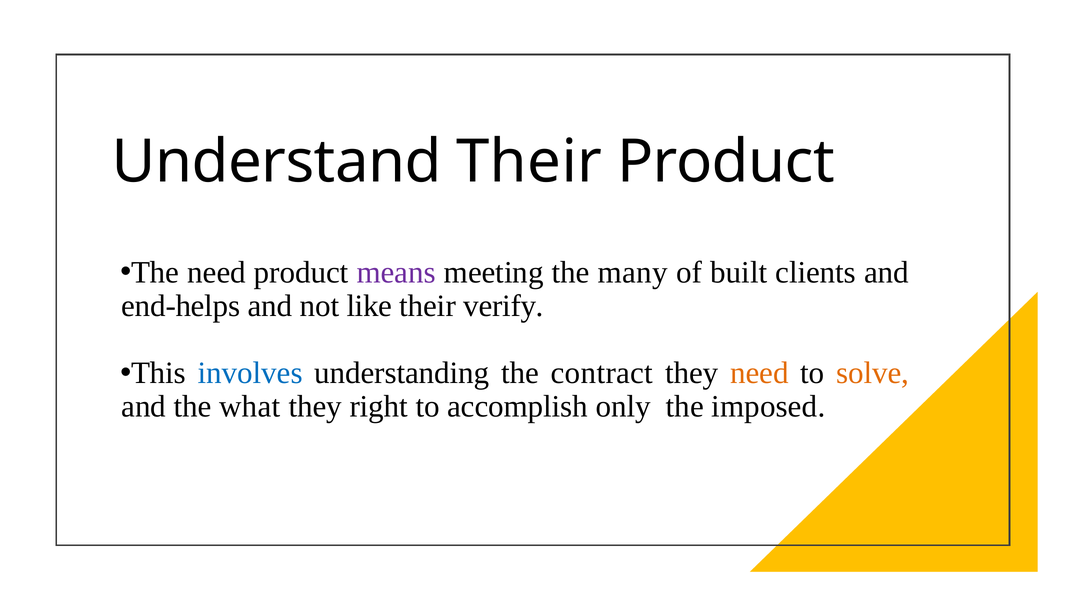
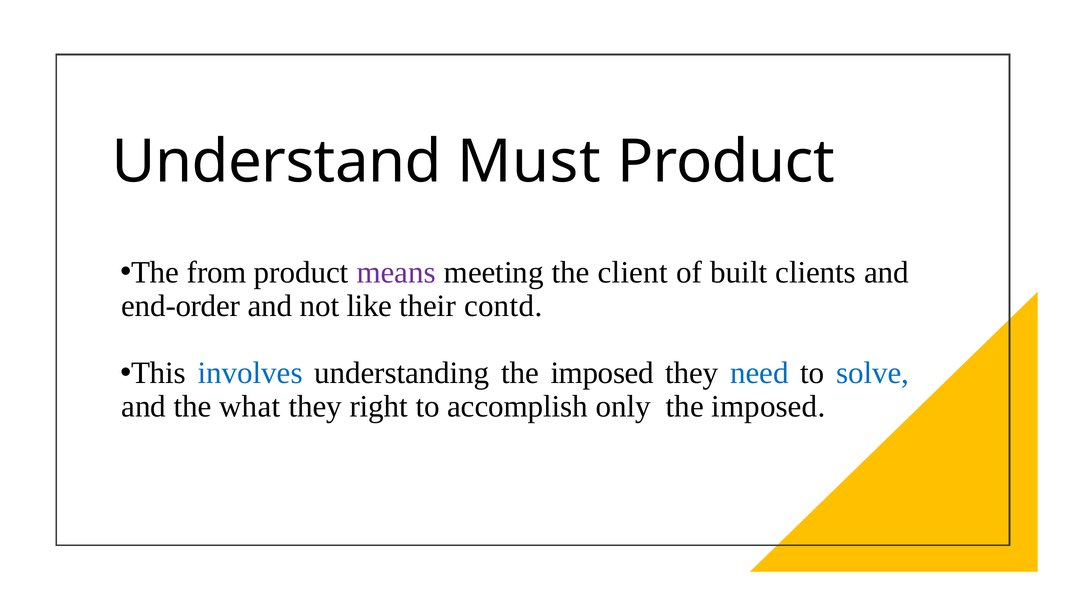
Understand Their: Their -> Must
The need: need -> from
many: many -> client
end-helps: end-helps -> end-order
verify: verify -> contd
understanding the contract: contract -> imposed
need at (759, 373) colour: orange -> blue
solve colour: orange -> blue
